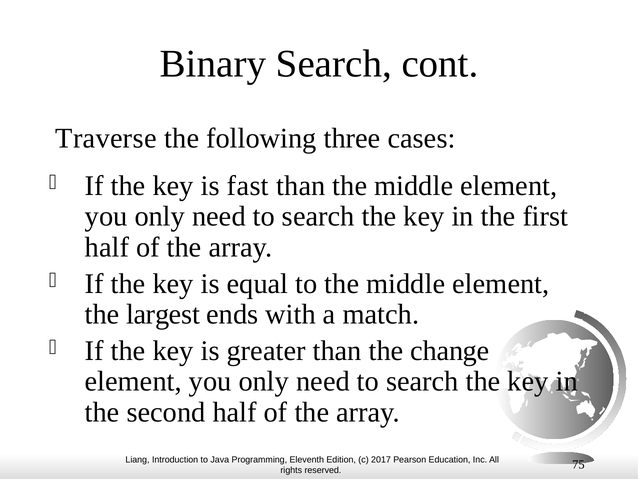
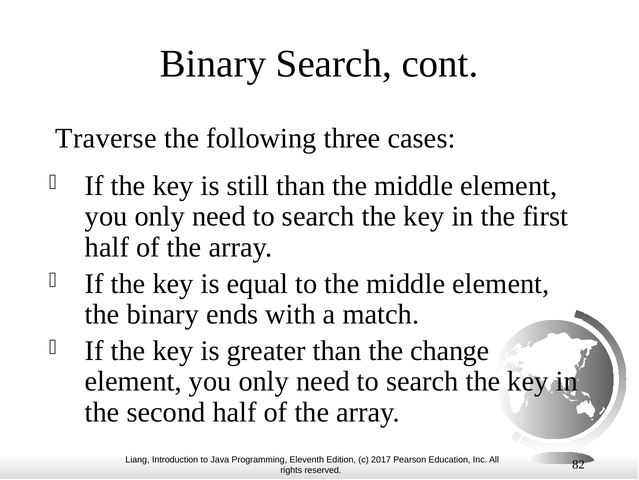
fast: fast -> still
the largest: largest -> binary
75: 75 -> 82
